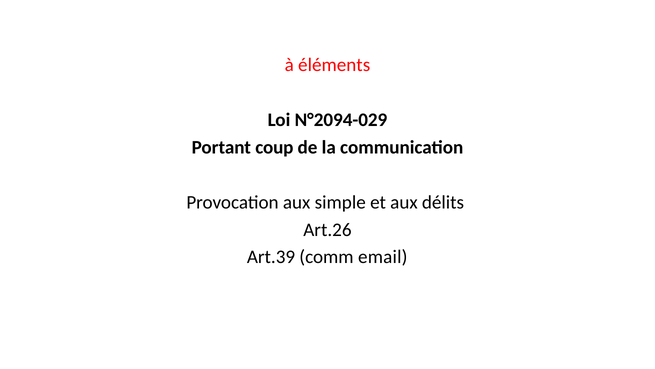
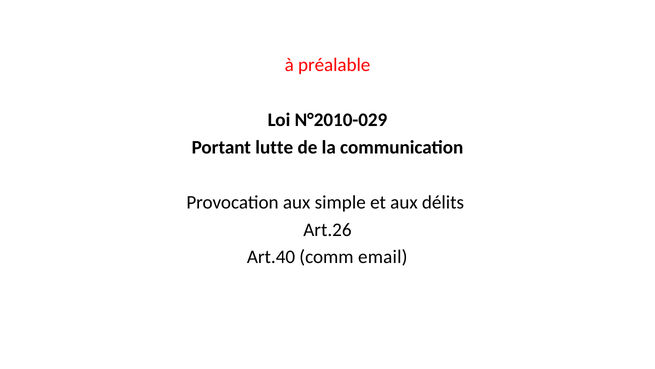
éléments: éléments -> préalable
N°2094-029: N°2094-029 -> N°2010-029
coup: coup -> lutte
Art.39: Art.39 -> Art.40
